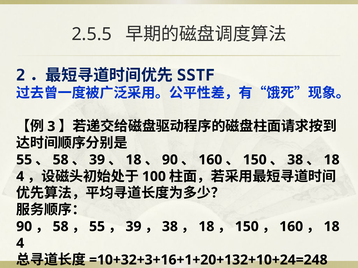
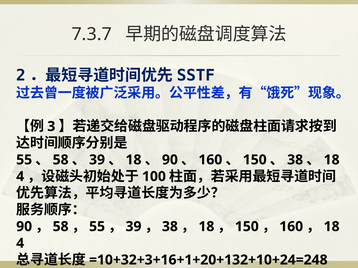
2.5.5: 2.5.5 -> 7.3.7
